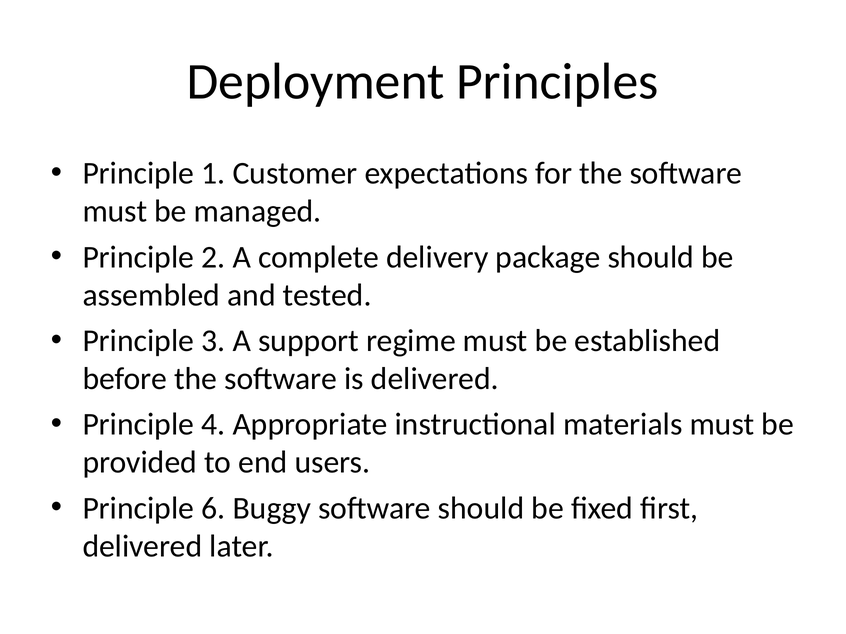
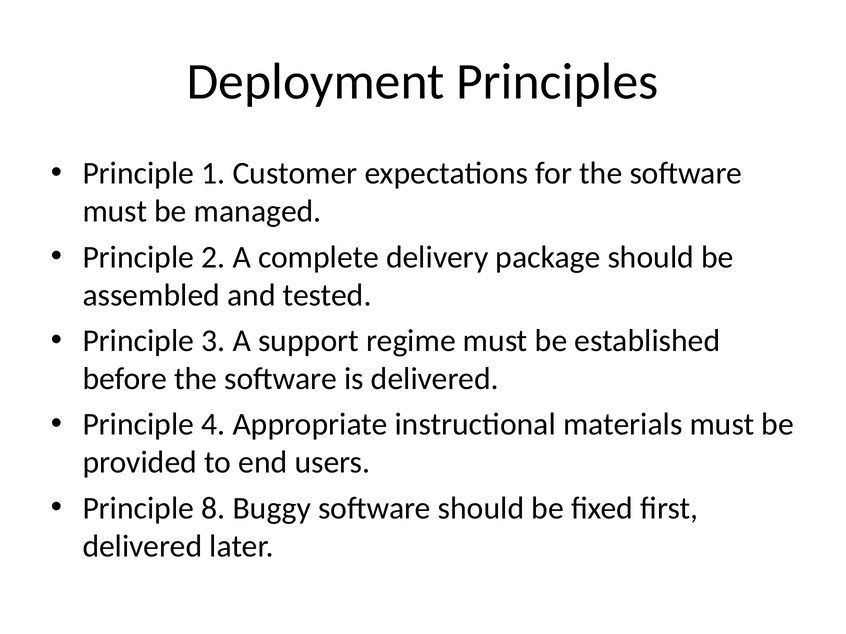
6: 6 -> 8
